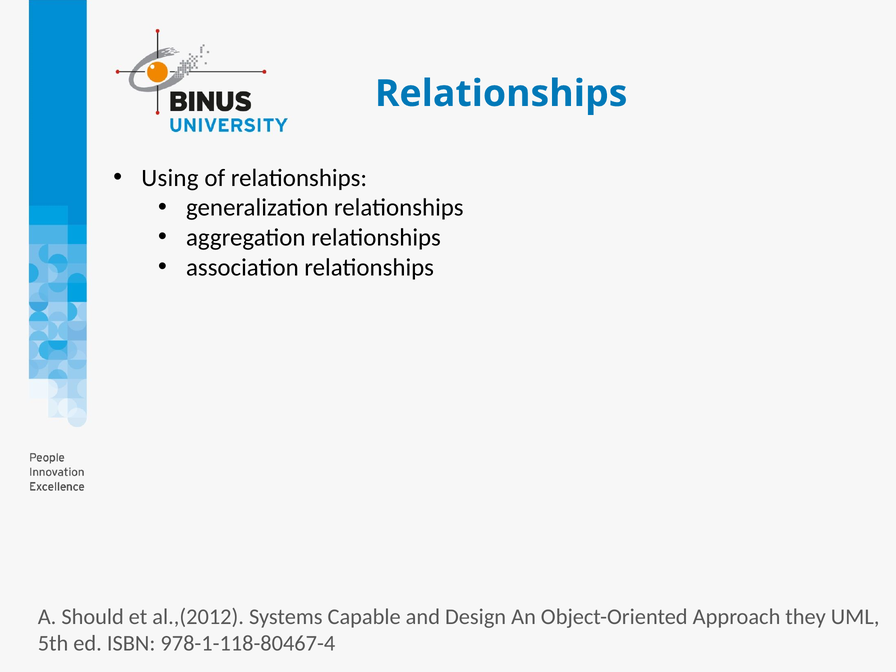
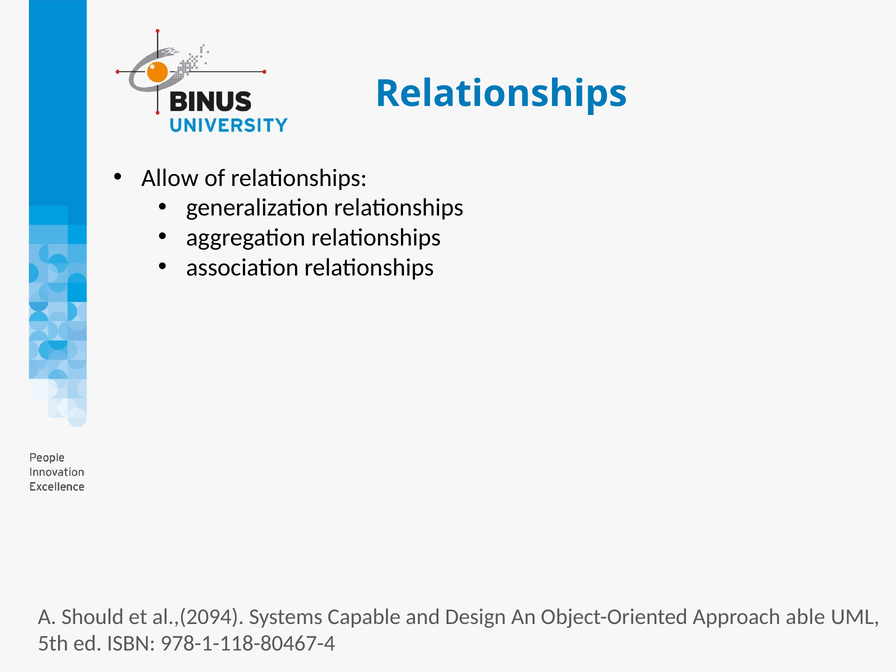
Using: Using -> Allow
al.,(2012: al.,(2012 -> al.,(2094
they: they -> able
